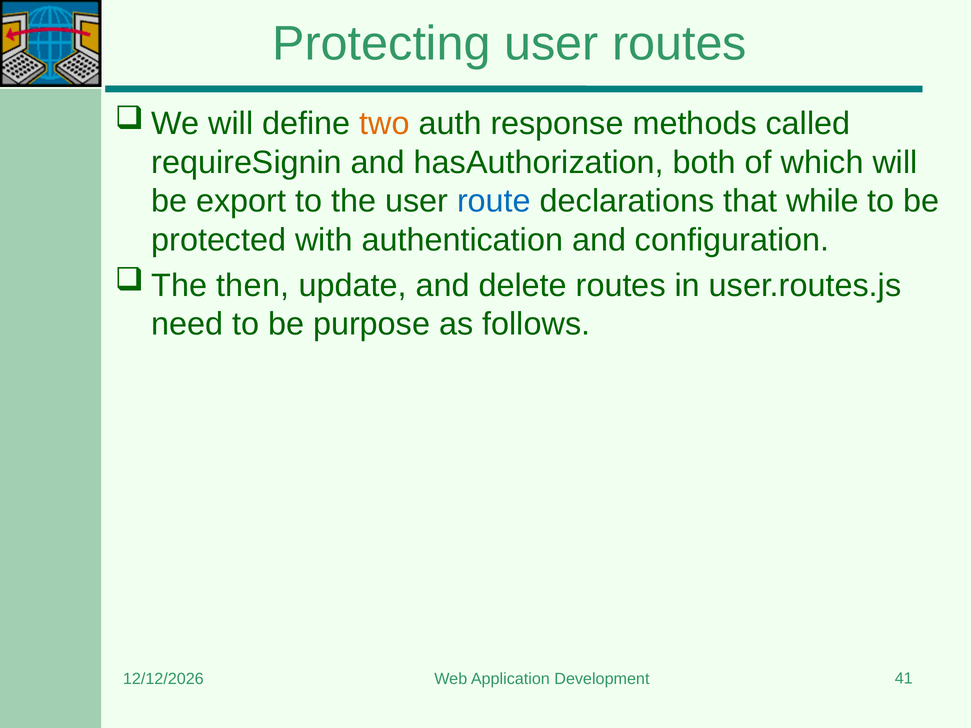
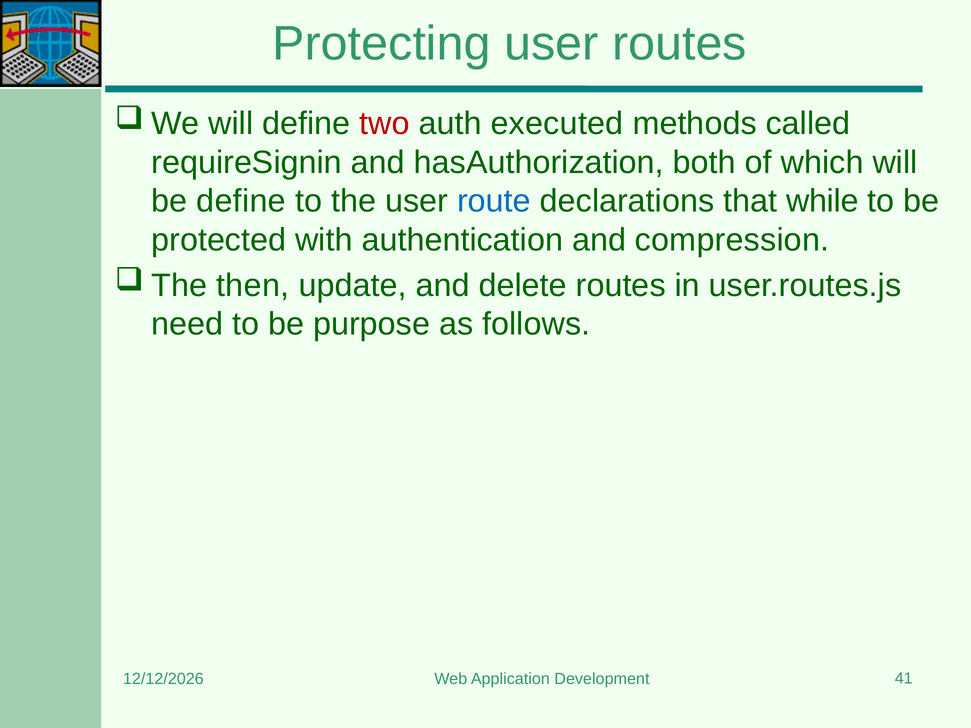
two colour: orange -> red
response: response -> executed
be export: export -> define
configuration: configuration -> compression
